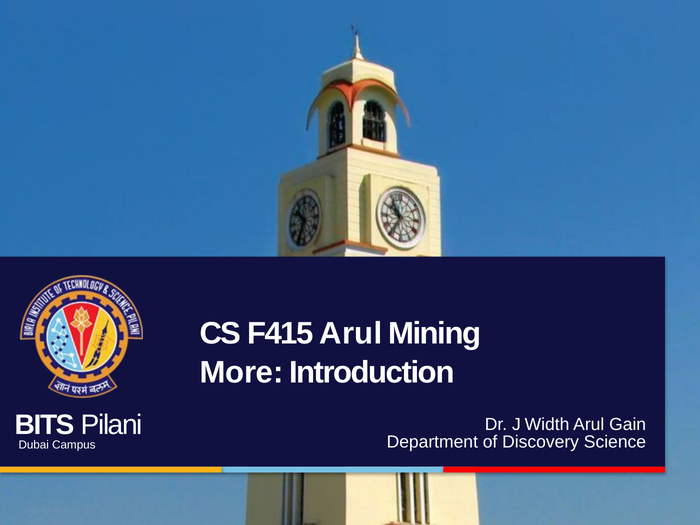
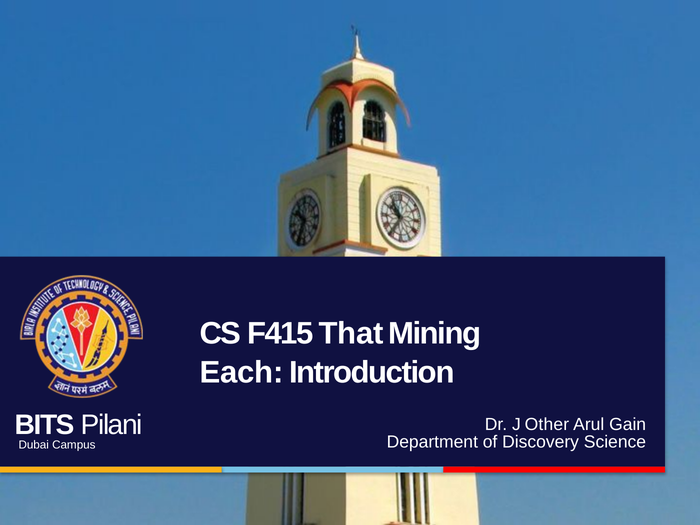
F415 Arul: Arul -> That
More: More -> Each
Width: Width -> Other
